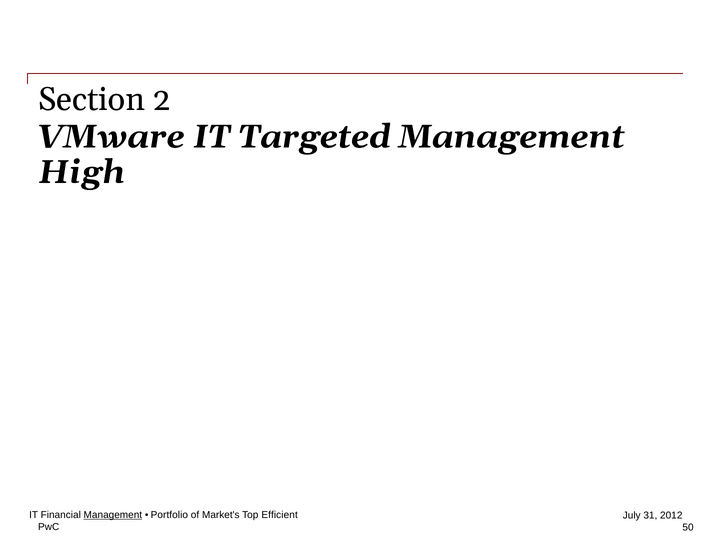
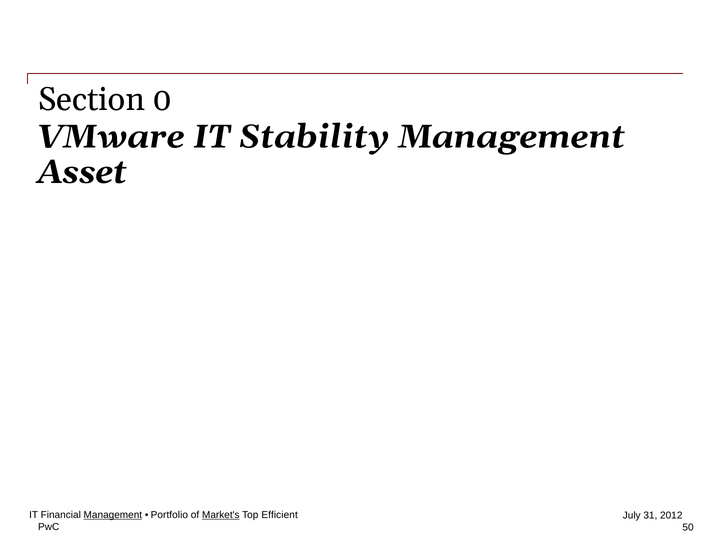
2: 2 -> 0
Targeted: Targeted -> Stability
High: High -> Asset
Market's underline: none -> present
